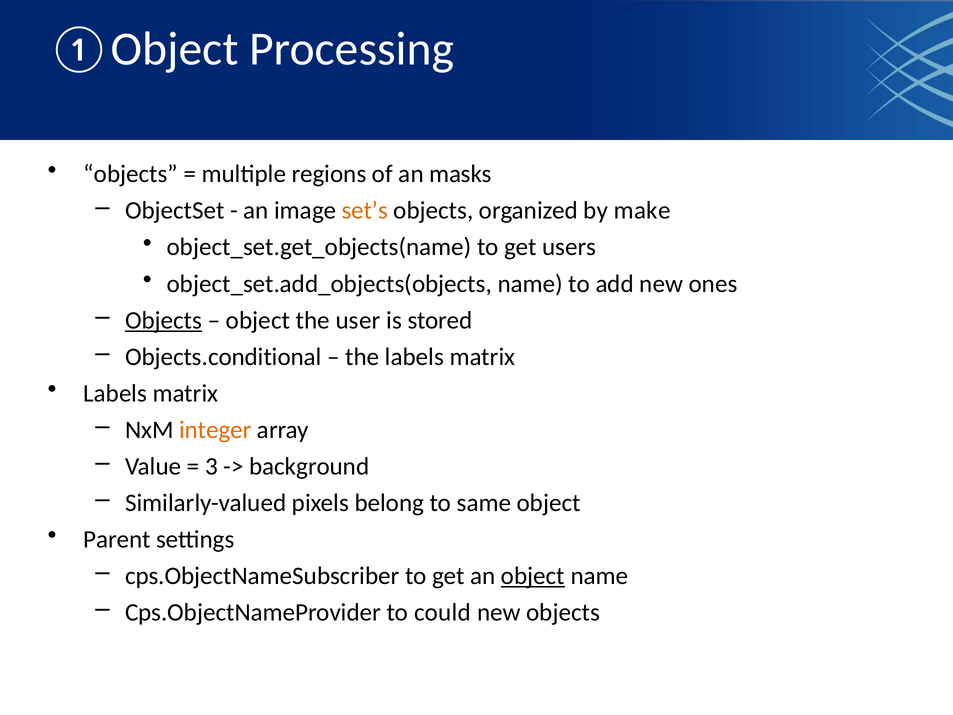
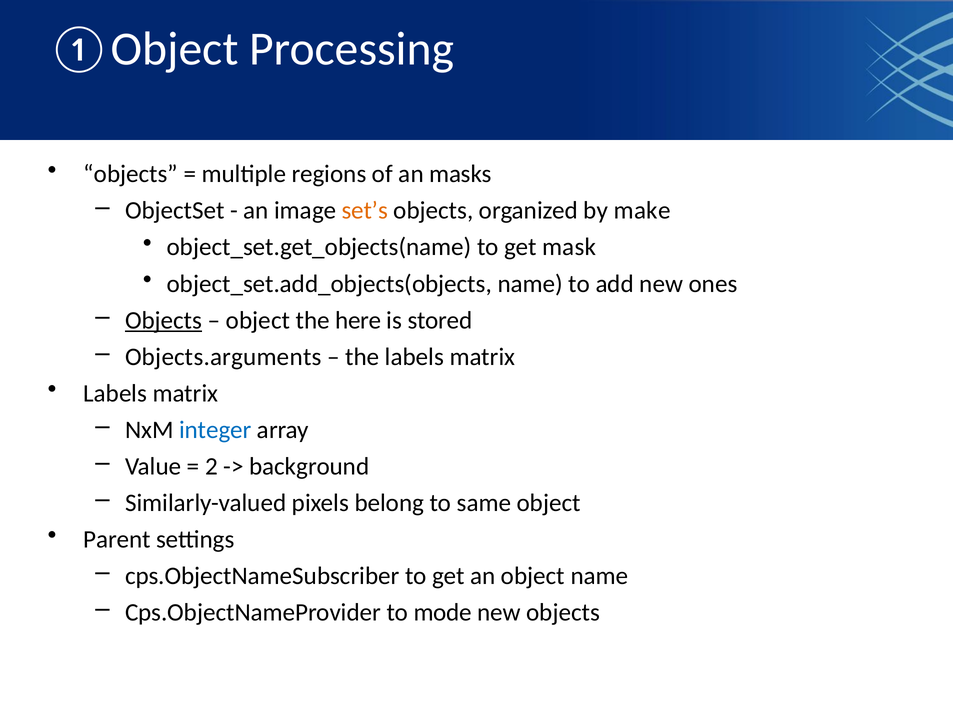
users: users -> mask
user: user -> here
Objects.conditional: Objects.conditional -> Objects.arguments
integer colour: orange -> blue
3: 3 -> 2
object at (533, 576) underline: present -> none
could: could -> mode
